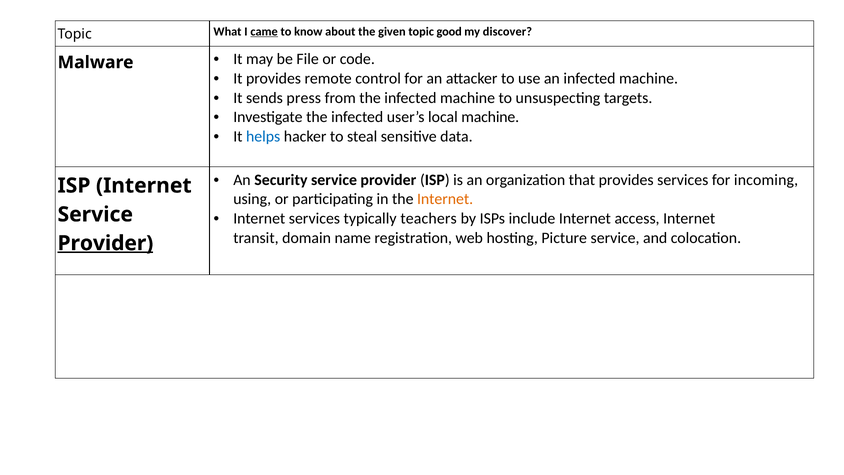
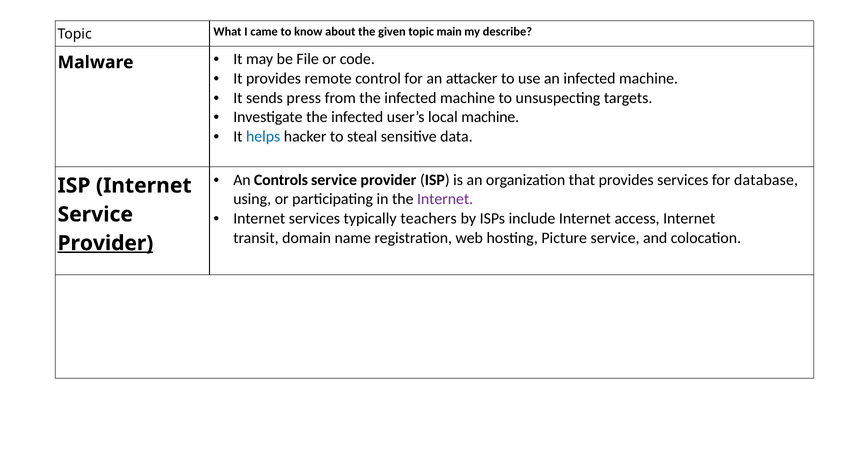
came underline: present -> none
good: good -> main
discover: discover -> describe
Security: Security -> Controls
incoming: incoming -> database
Internet at (445, 199) colour: orange -> purple
